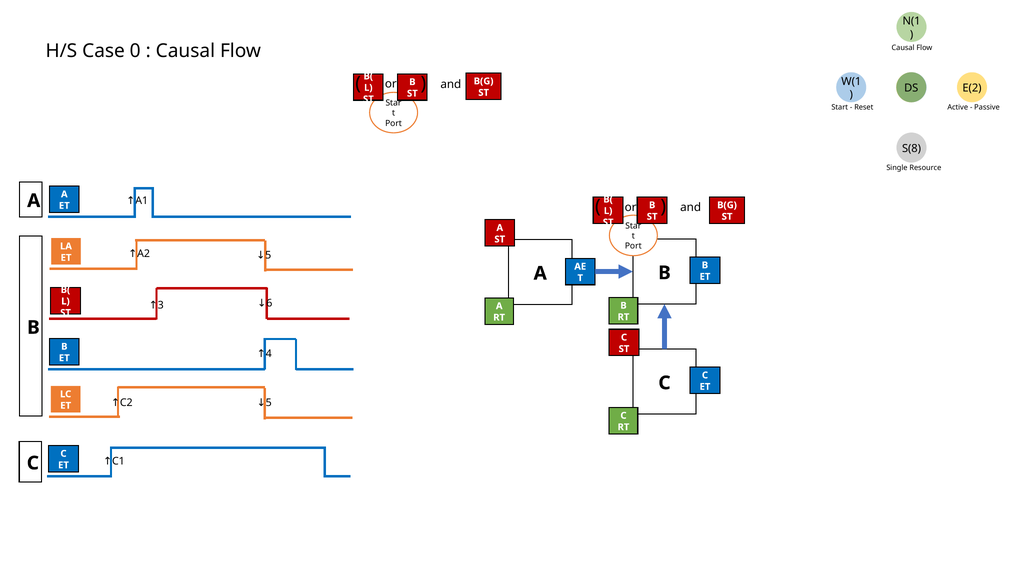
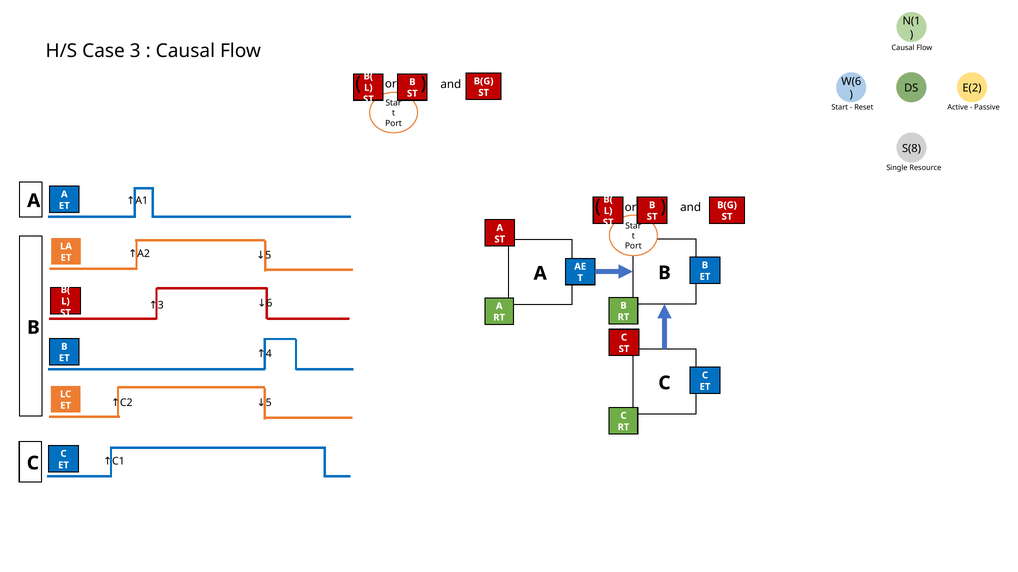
0: 0 -> 3
W(1: W(1 -> W(6
